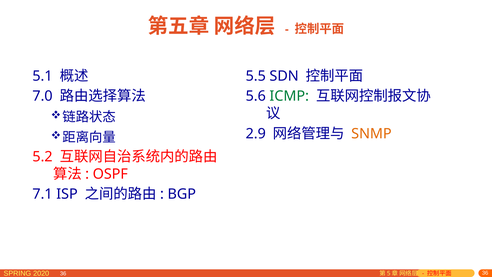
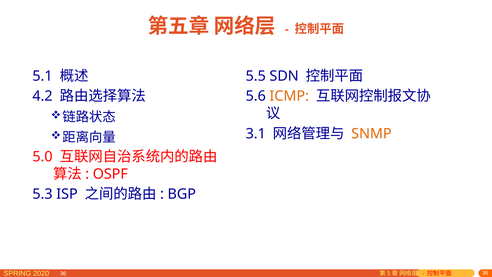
7.0: 7.0 -> 4.2
ICMP colour: green -> orange
2.9: 2.9 -> 3.1
5.2: 5.2 -> 5.0
7.1: 7.1 -> 5.3
